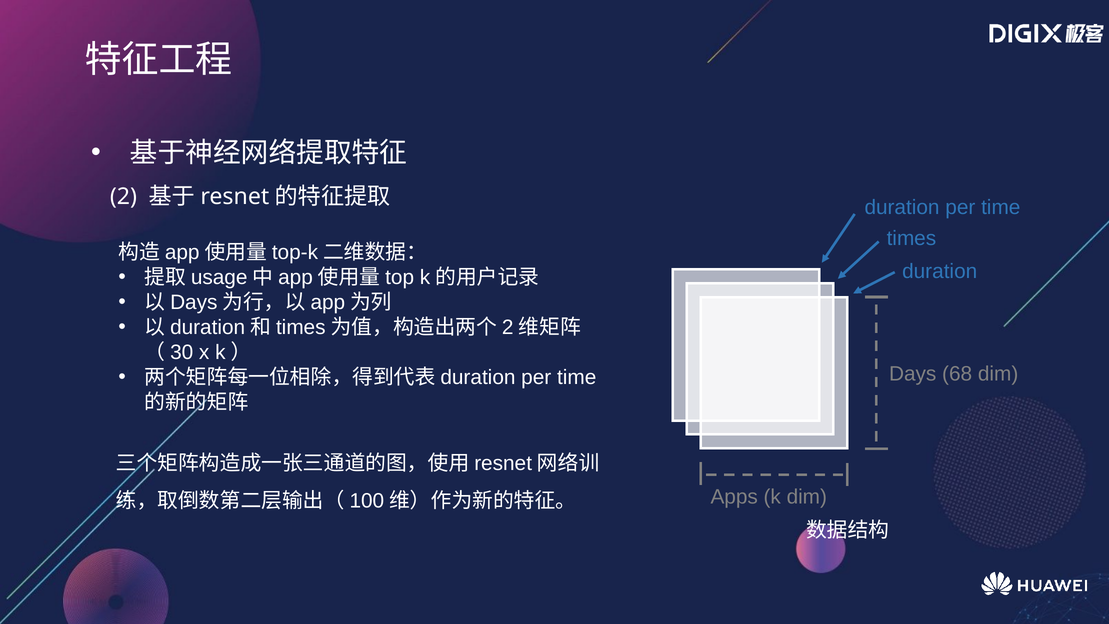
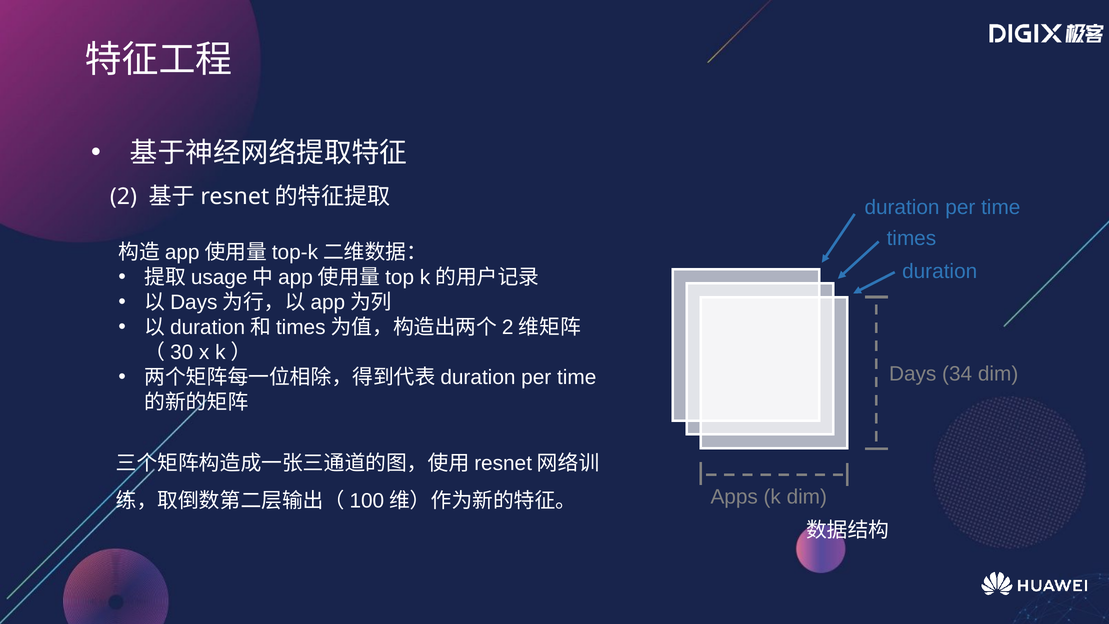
68: 68 -> 34
